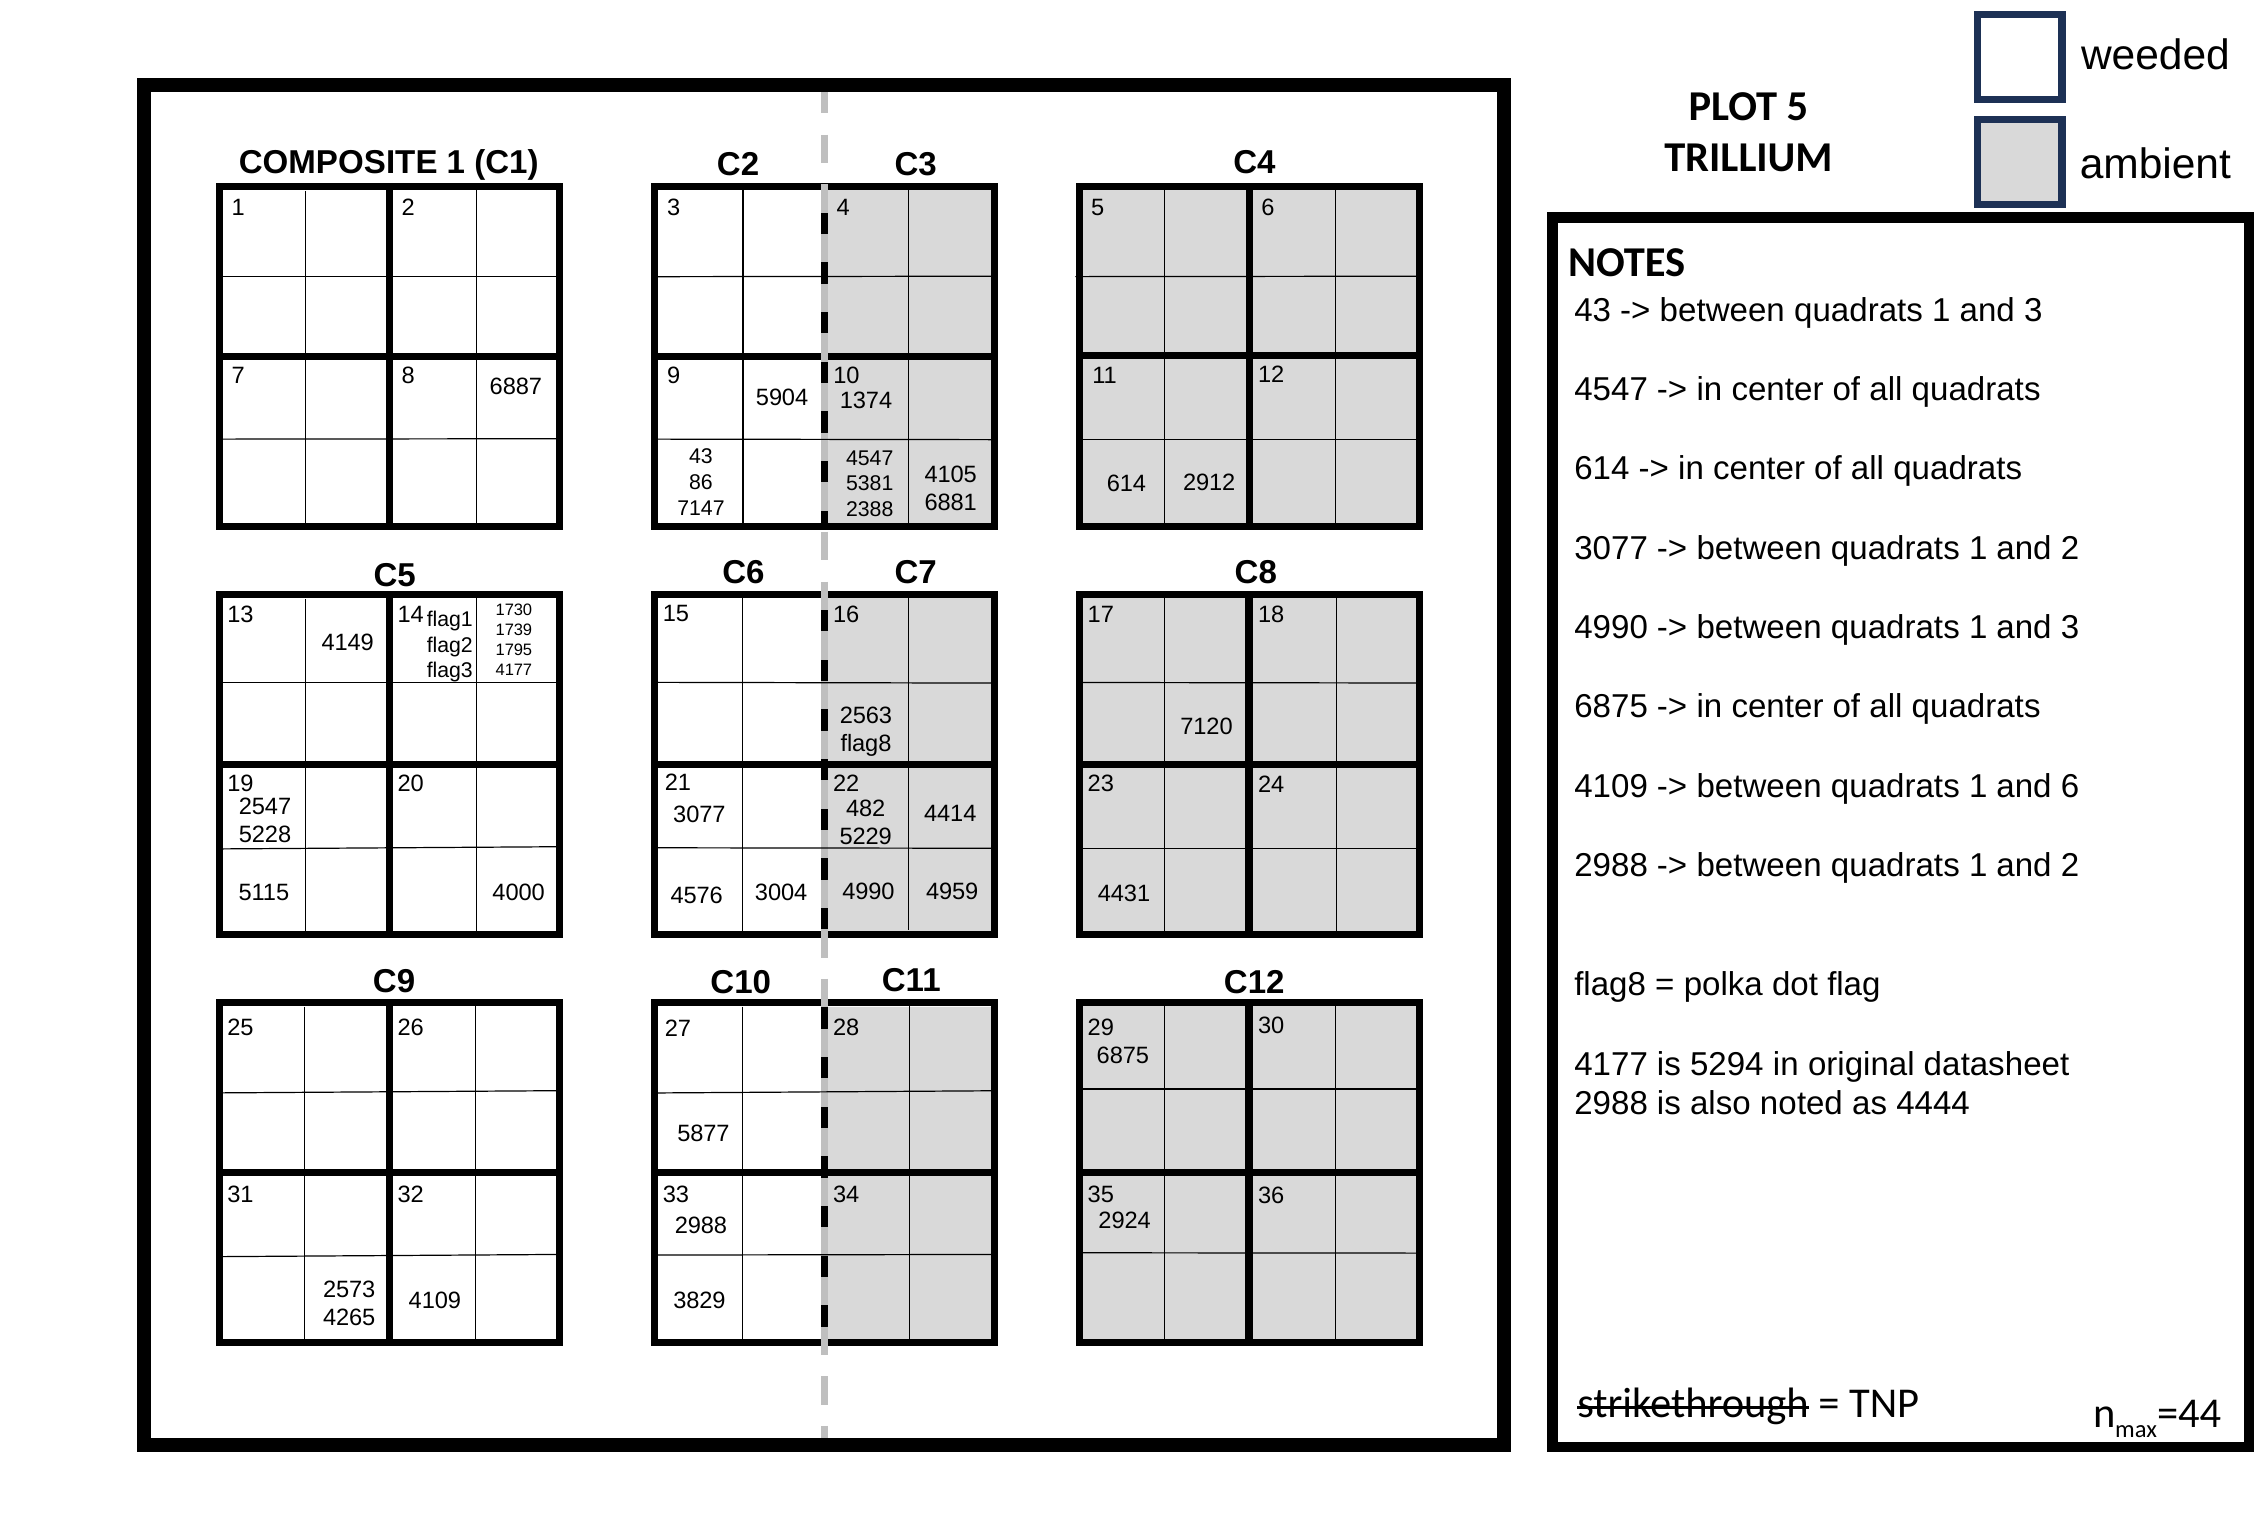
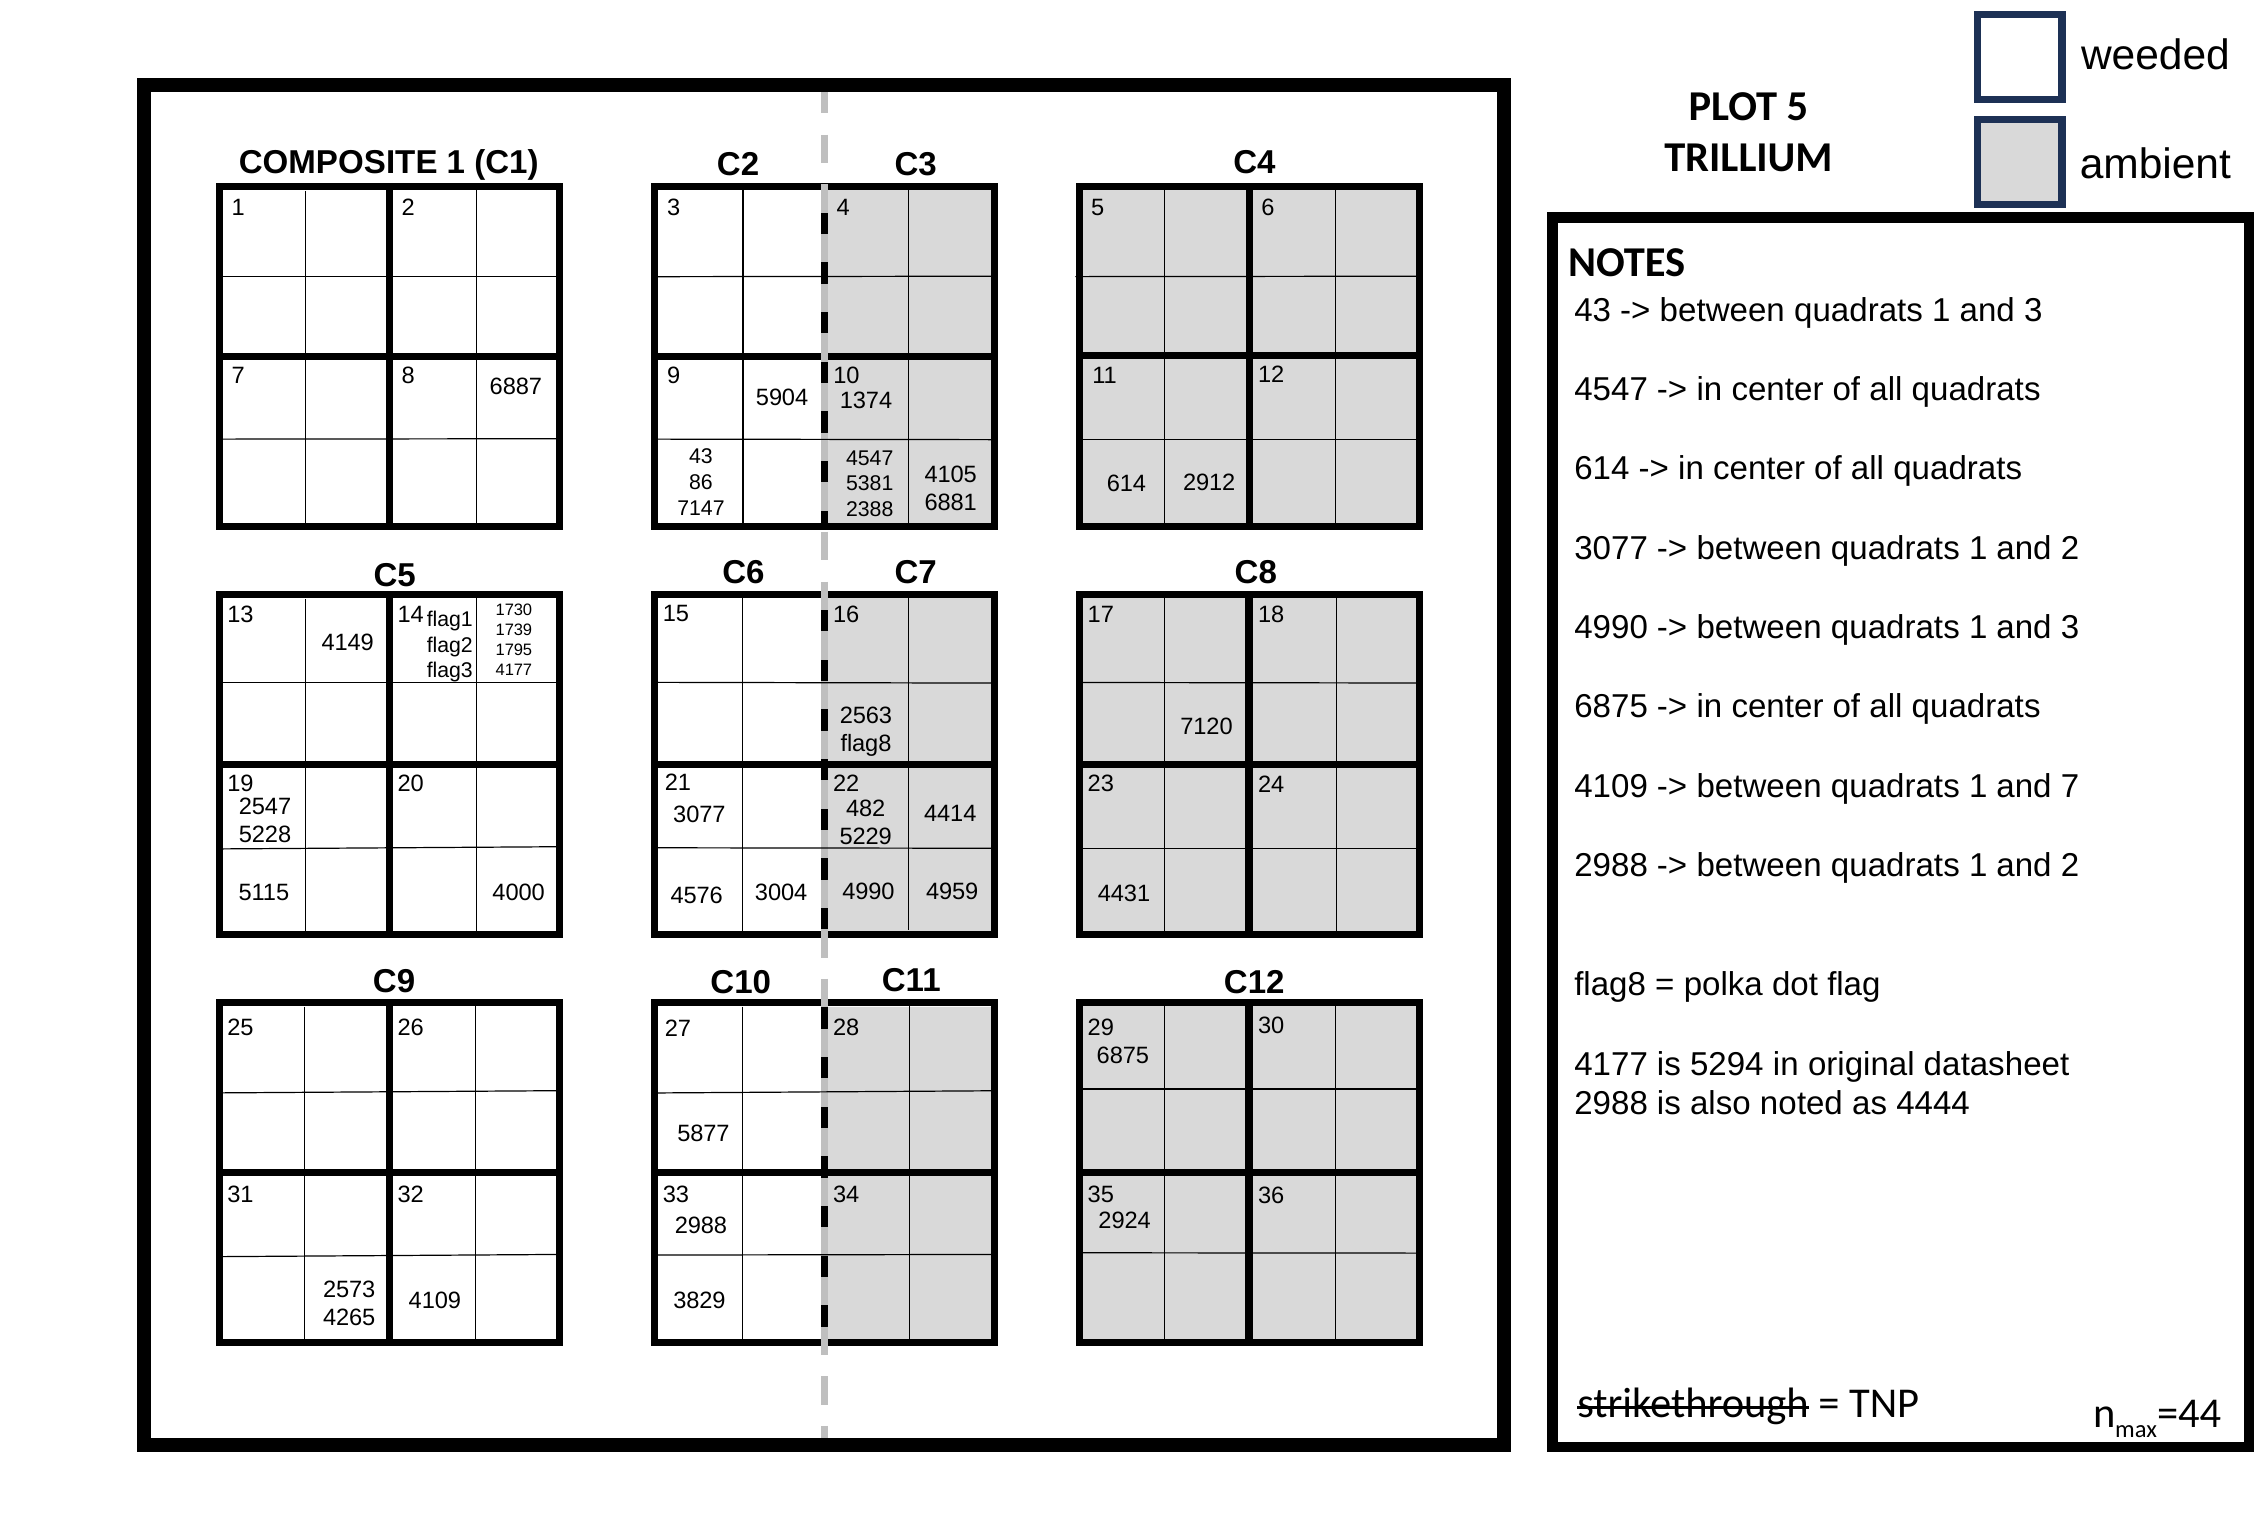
and 6: 6 -> 7
